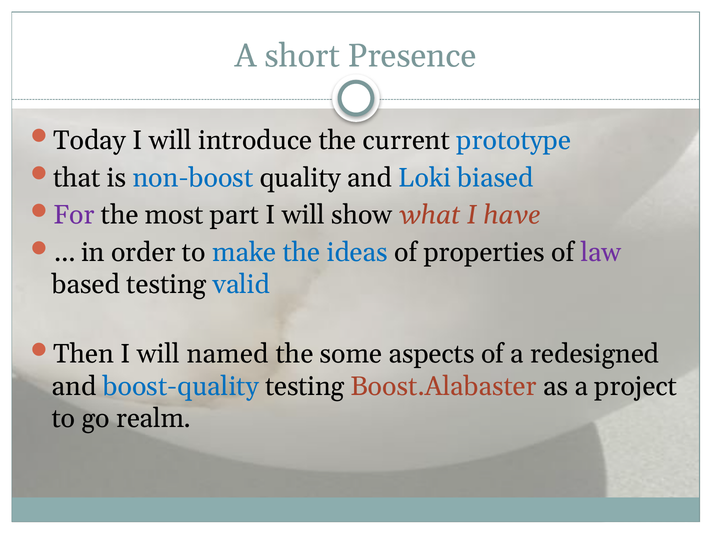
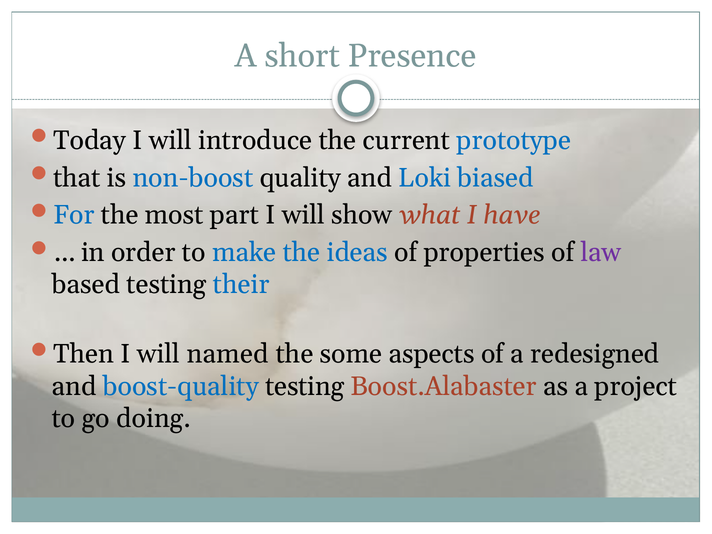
For colour: purple -> blue
valid: valid -> their
realm: realm -> doing
